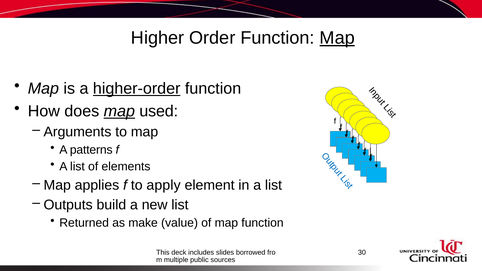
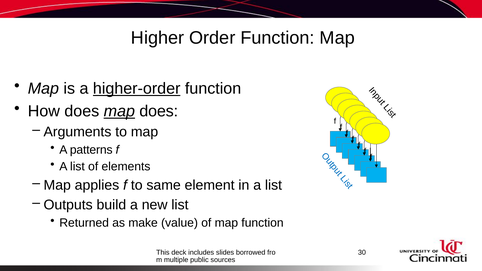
Map at (337, 38) underline: present -> none
map used: used -> does
apply: apply -> same
